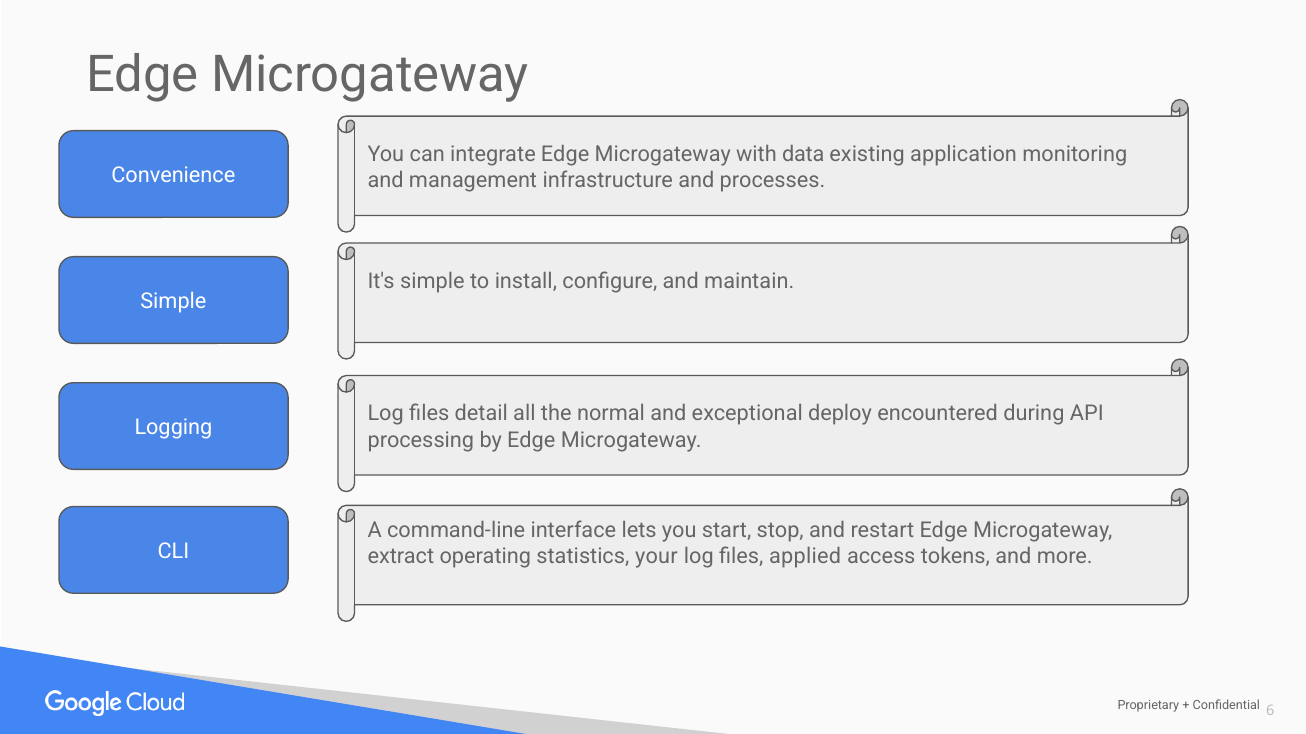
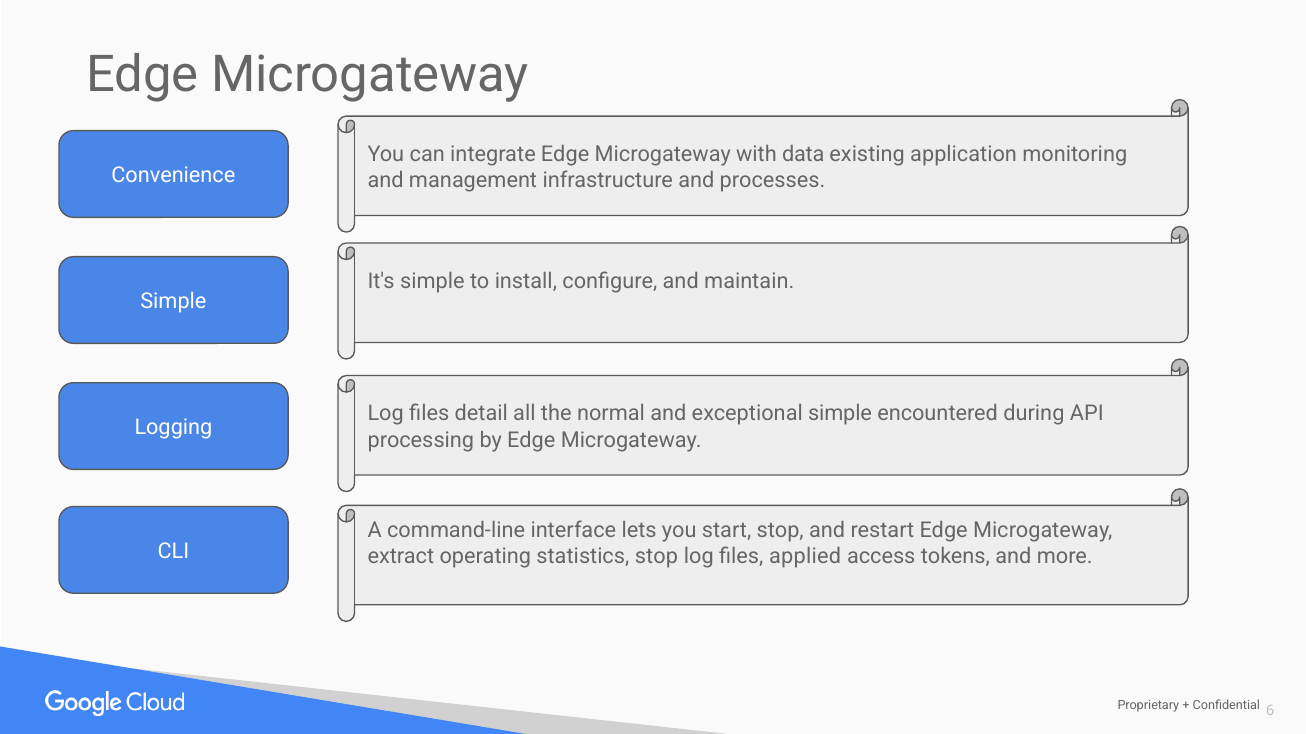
exceptional deploy: deploy -> simple
statistics your: your -> stop
